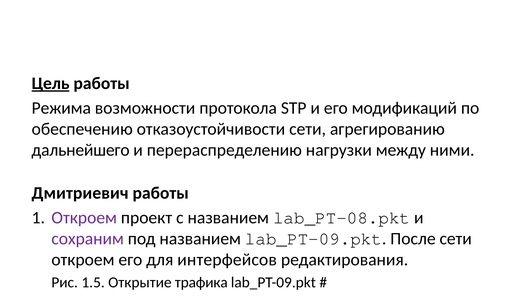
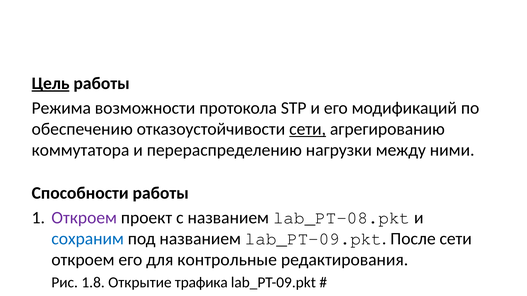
сети at (308, 129) underline: none -> present
дальнейшего: дальнейшего -> коммутатора
Дмитриевич: Дмитриевич -> Способности
сохраним colour: purple -> blue
интерфейсов: интерфейсов -> контрольные
1.5 at (93, 283): 1.5 -> 1.8
